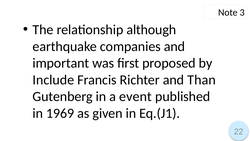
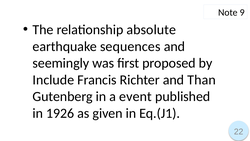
3: 3 -> 9
although: although -> absolute
companies: companies -> sequences
important: important -> seemingly
1969: 1969 -> 1926
